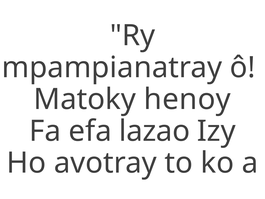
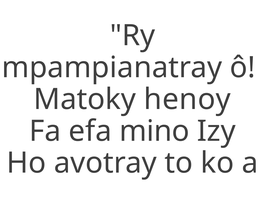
lazao: lazao -> mino
